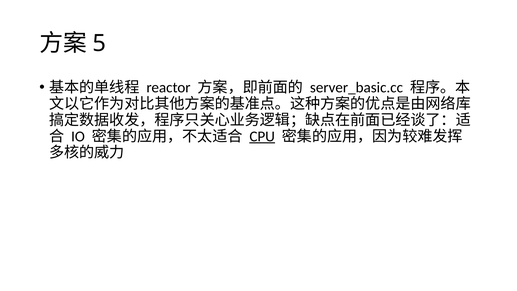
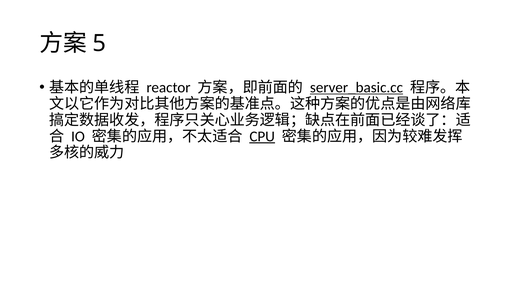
server_basic.cc underline: none -> present
